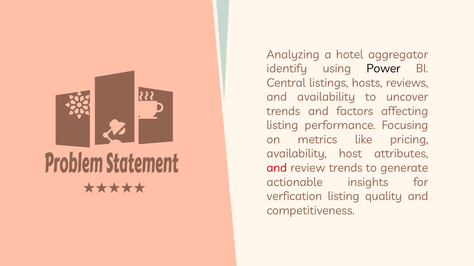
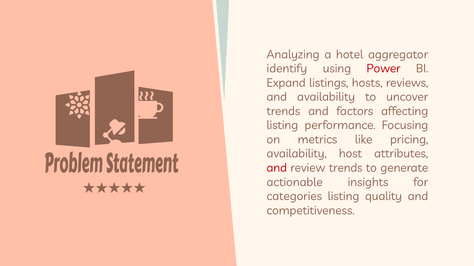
Power colour: black -> red
Central: Central -> Expand
verfication: verfication -> categories
